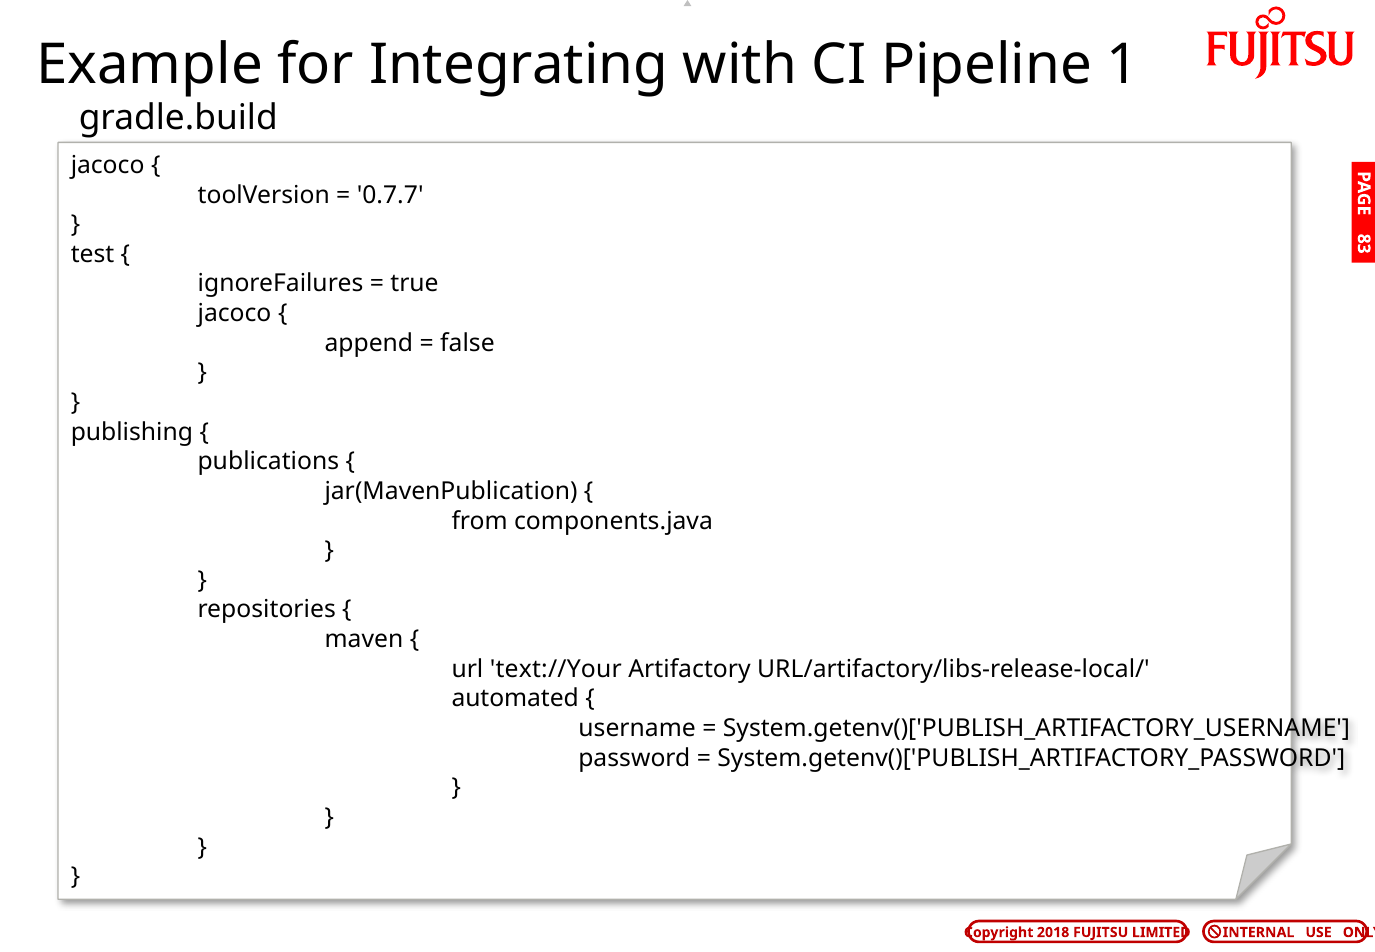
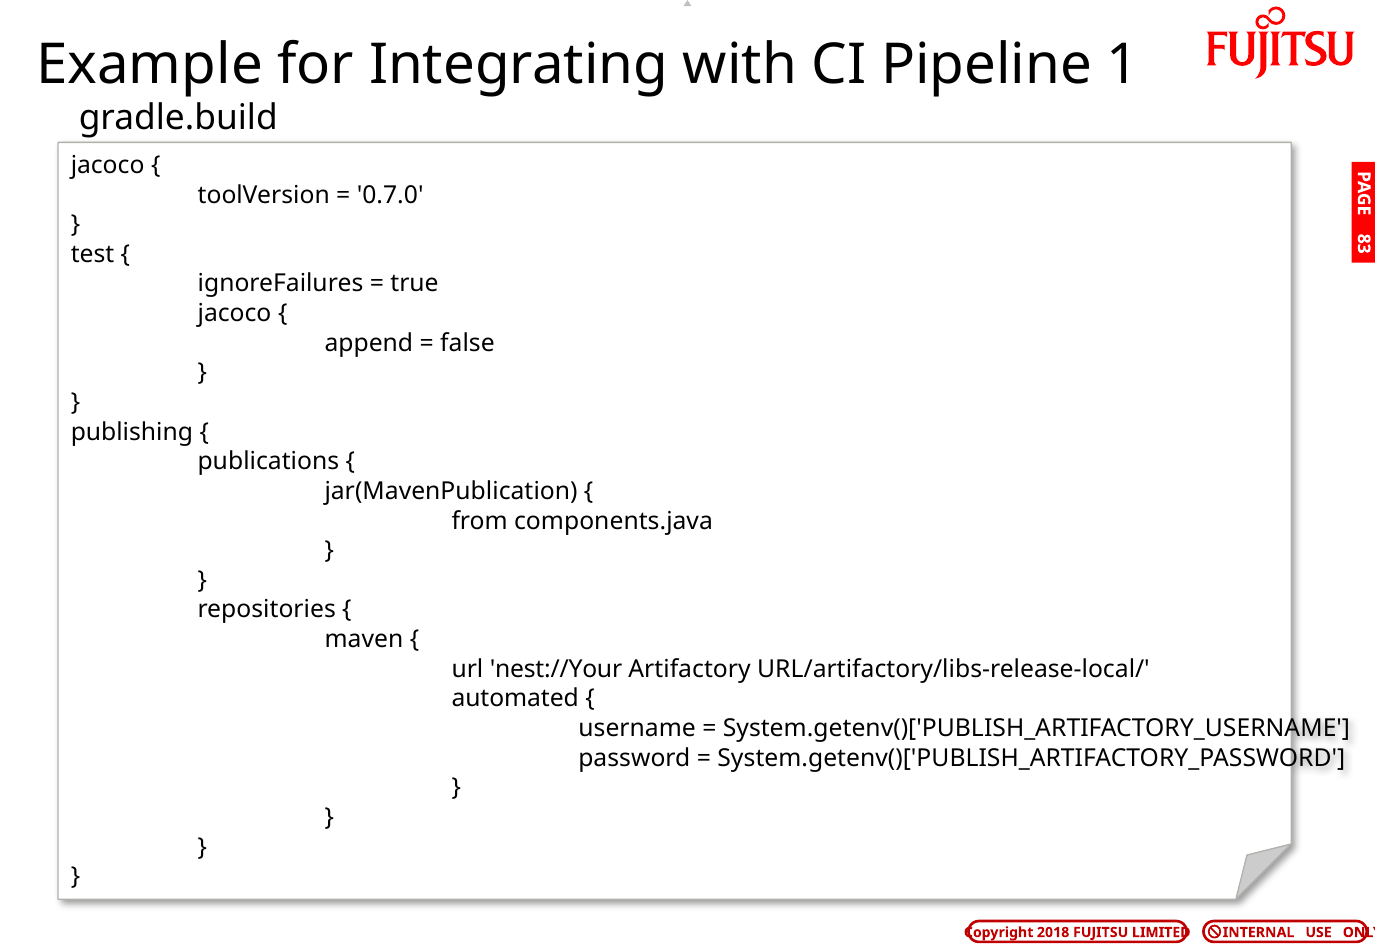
0.7.7: 0.7.7 -> 0.7.0
text://Your: text://Your -> nest://Your
